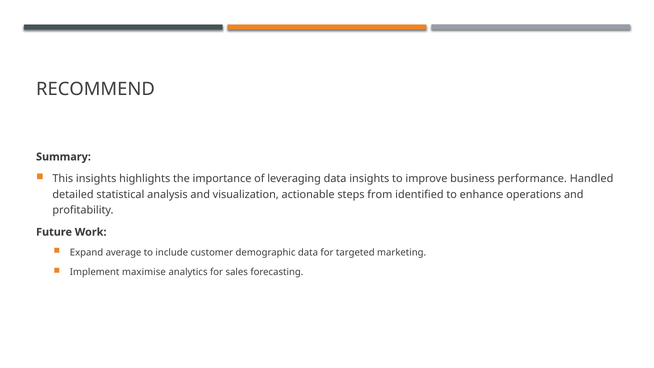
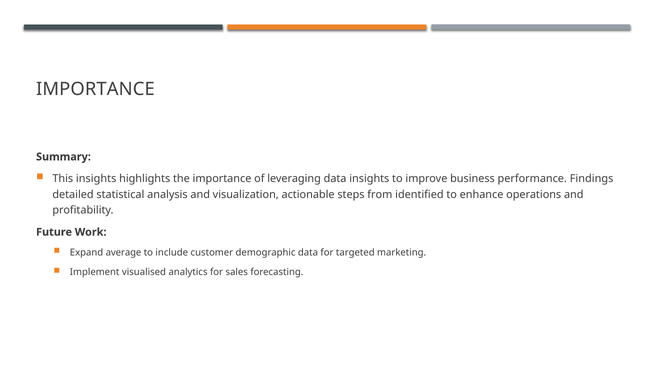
RECOMMEND at (95, 89): RECOMMEND -> IMPORTANCE
Handled: Handled -> Findings
maximise: maximise -> visualised
